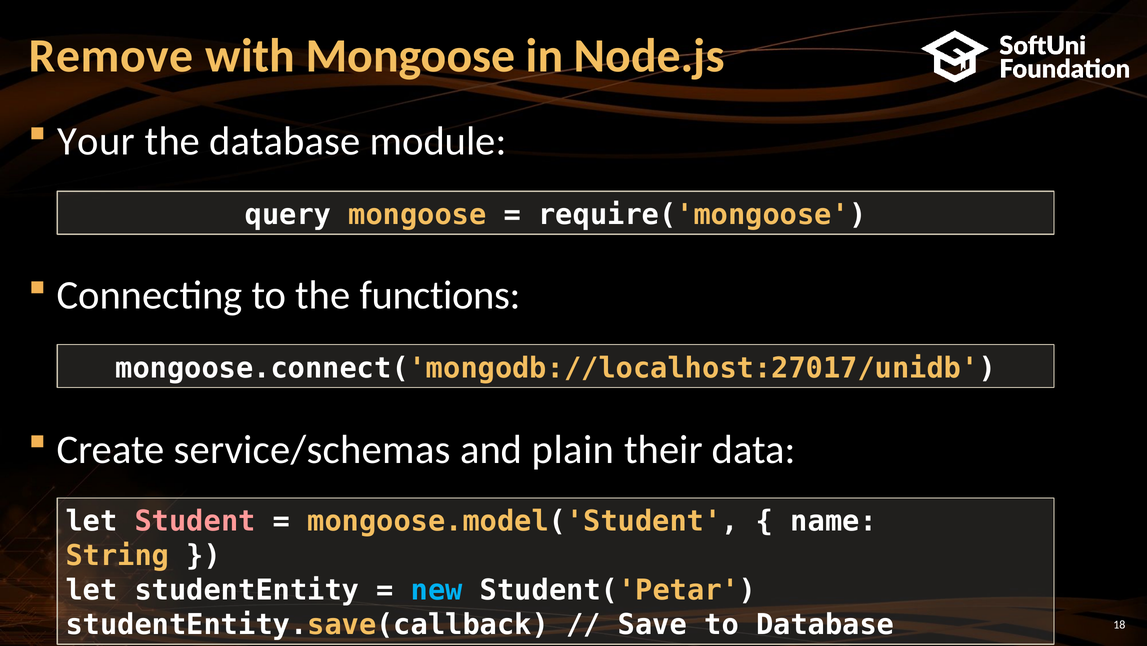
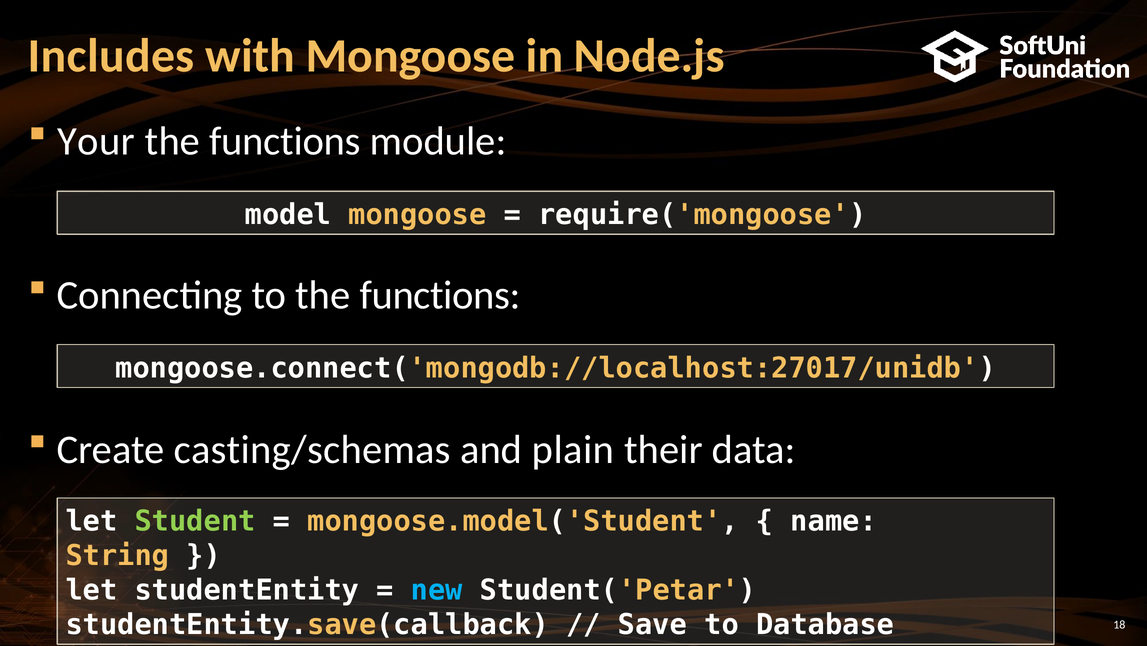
Remove: Remove -> Includes
database at (285, 141): database -> functions
query: query -> model
service/schemas: service/schemas -> casting/schemas
Student colour: pink -> light green
